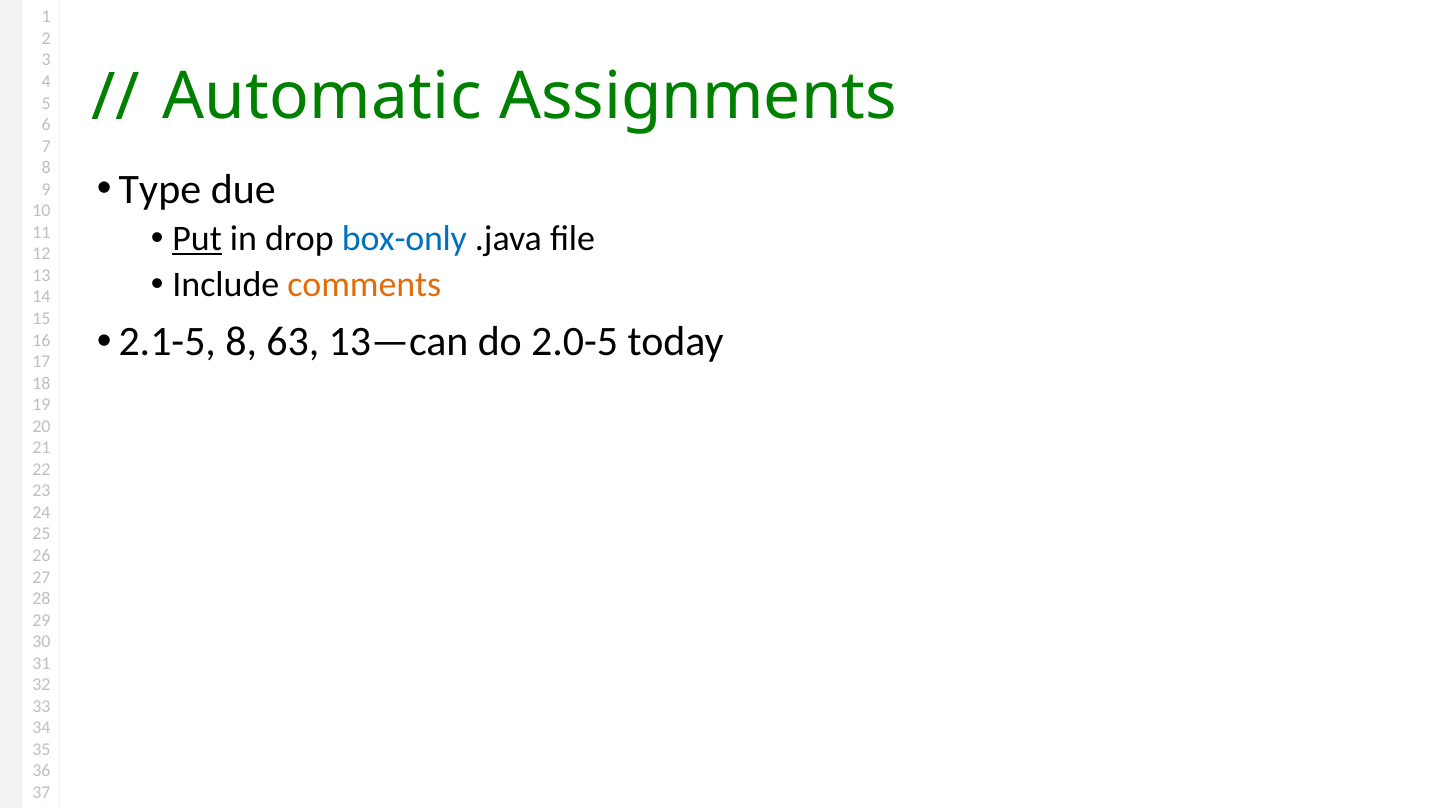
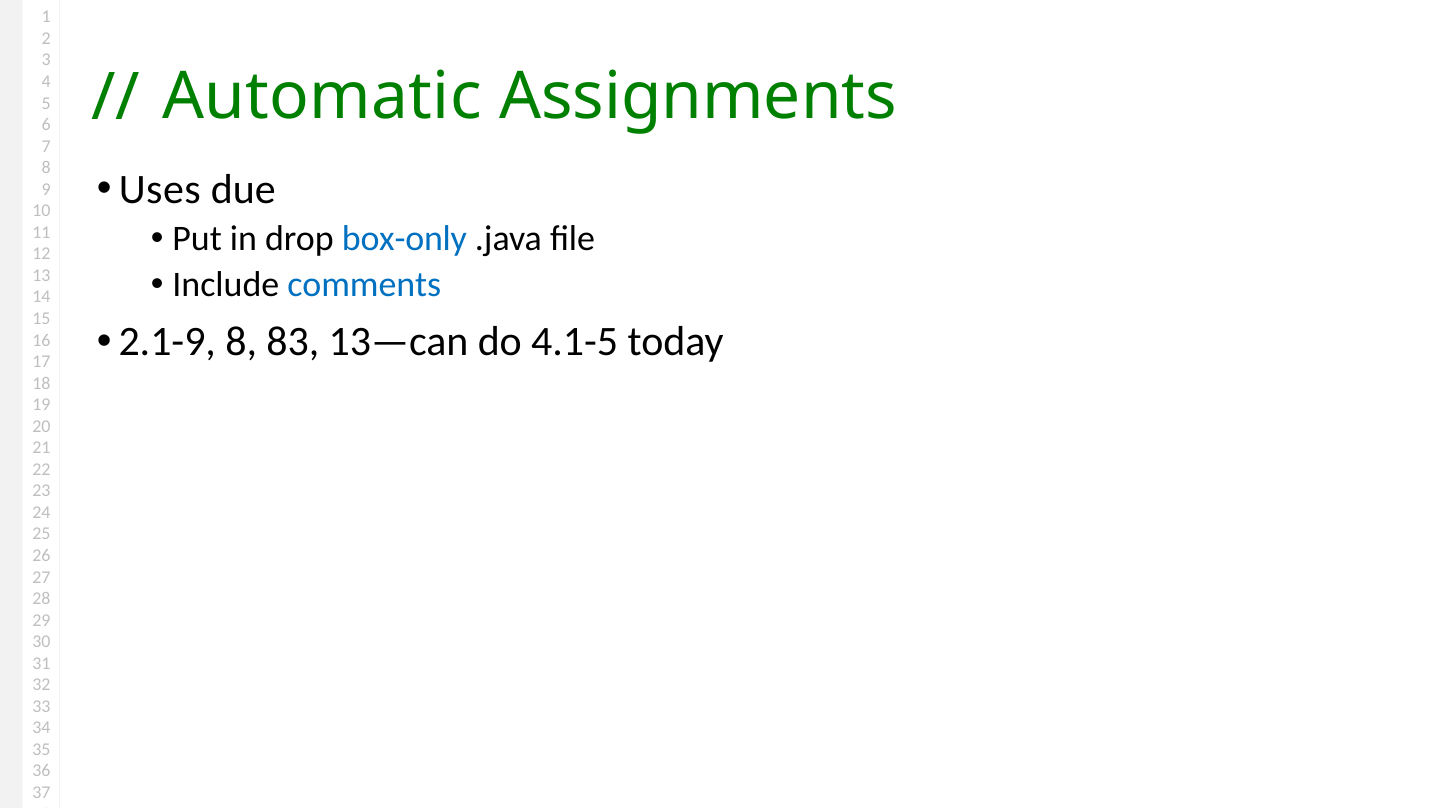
Type: Type -> Uses
Put underline: present -> none
comments colour: orange -> blue
2.1-5: 2.1-5 -> 2.1-9
63: 63 -> 83
2.0-5: 2.0-5 -> 4.1-5
